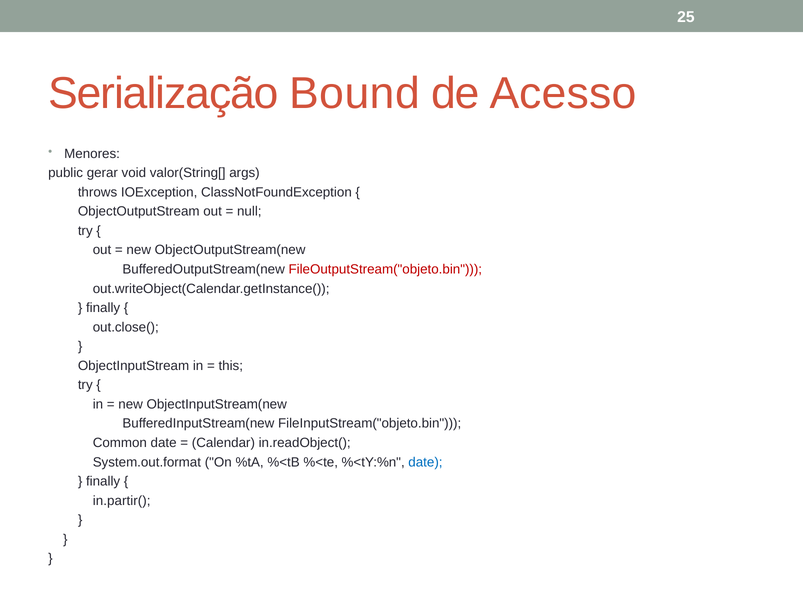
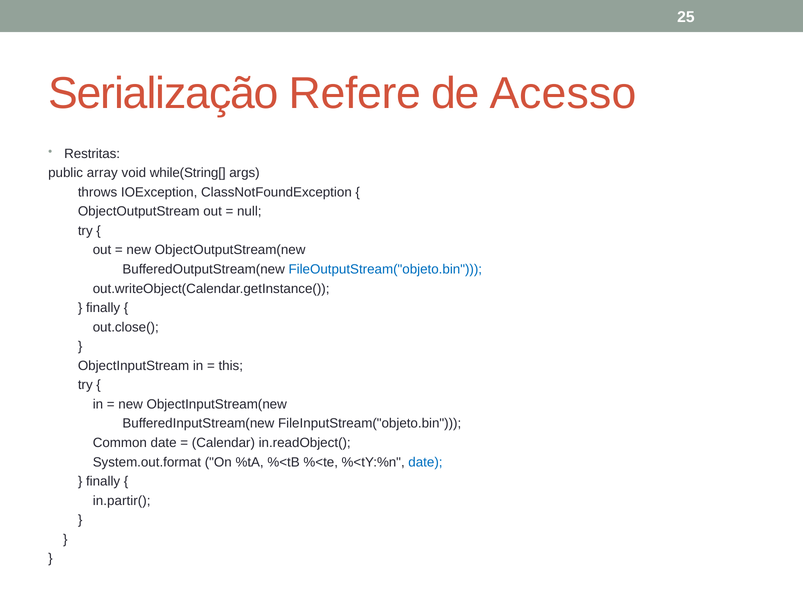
Bound: Bound -> Refere
Menores: Menores -> Restritas
gerar: gerar -> array
valor(String[: valor(String[ -> while(String[
FileOutputStream("objeto.bin colour: red -> blue
